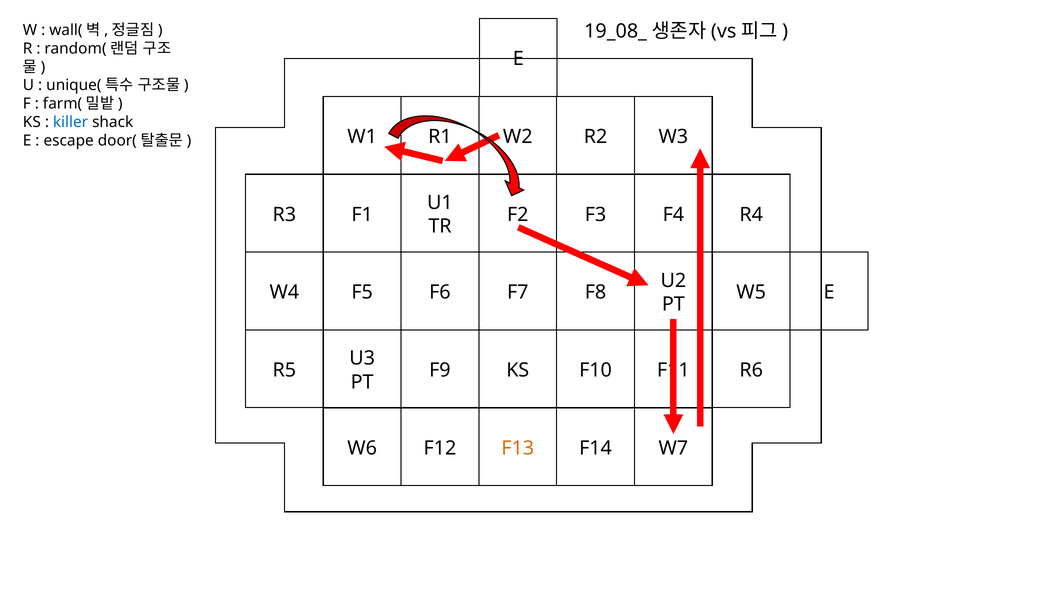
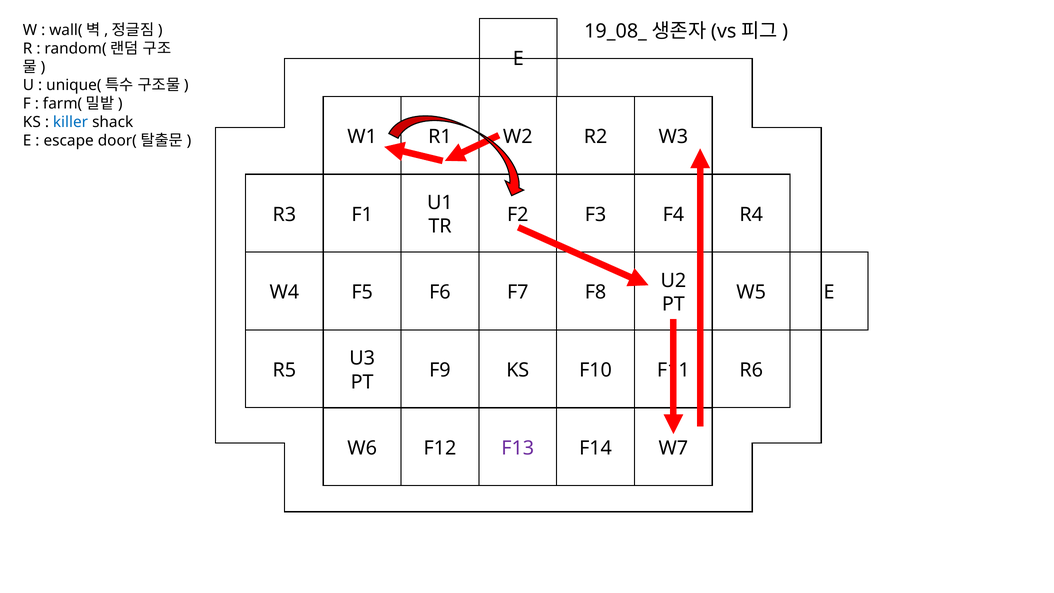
F13 colour: orange -> purple
